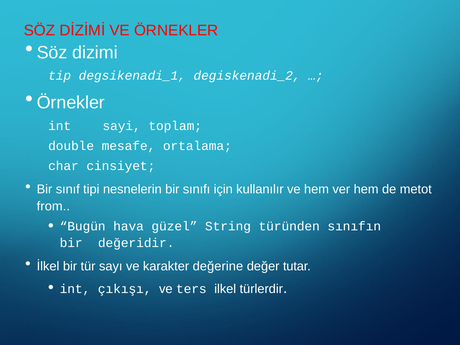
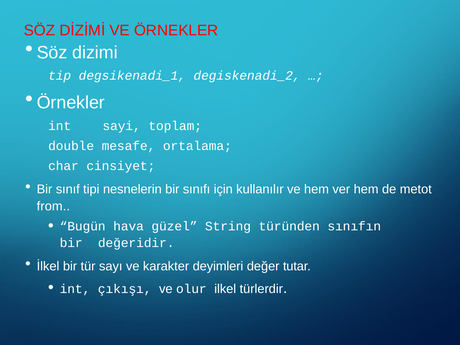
değerine: değerine -> deyimleri
ters: ters -> olur
